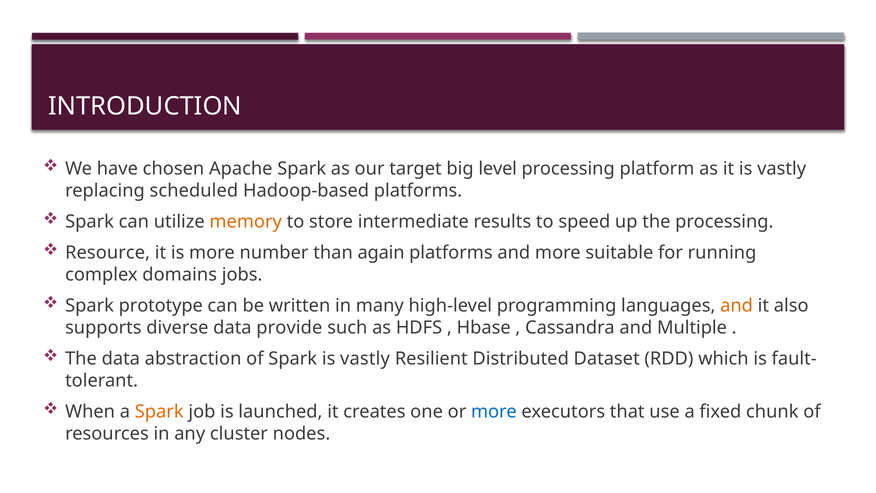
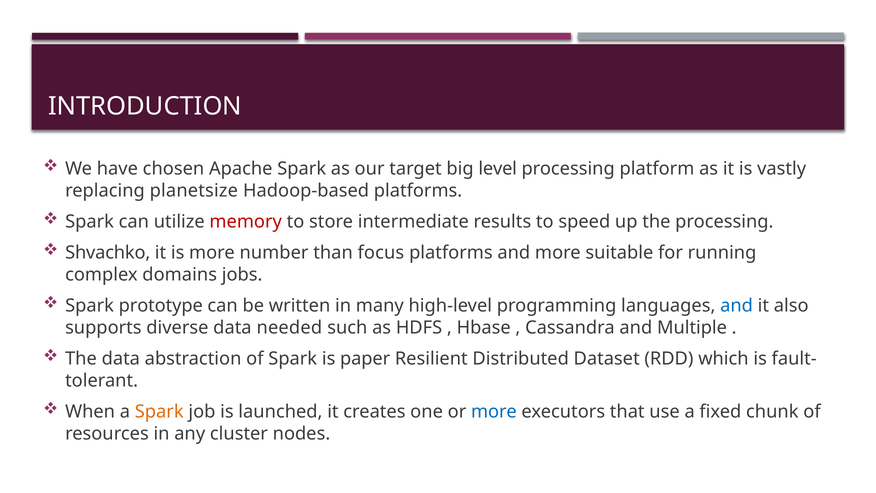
scheduled: scheduled -> planetsize
memory colour: orange -> red
Resource: Resource -> Shvachko
again: again -> focus
and at (737, 306) colour: orange -> blue
provide: provide -> needed
Spark is vastly: vastly -> paper
